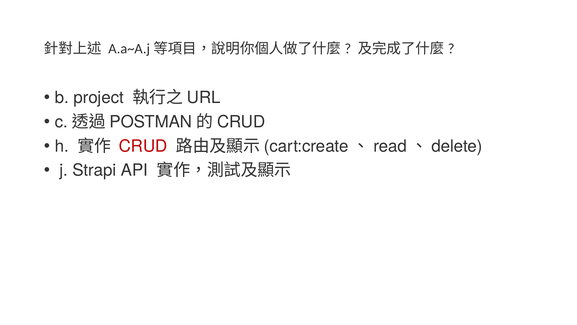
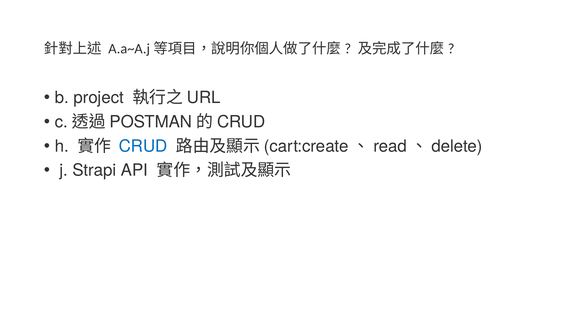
CRUD colour: red -> blue
